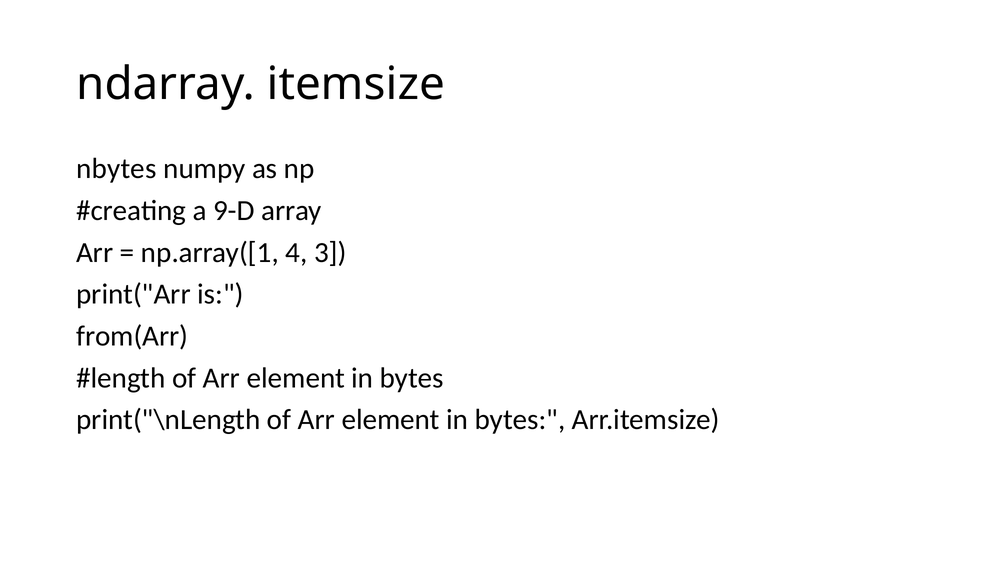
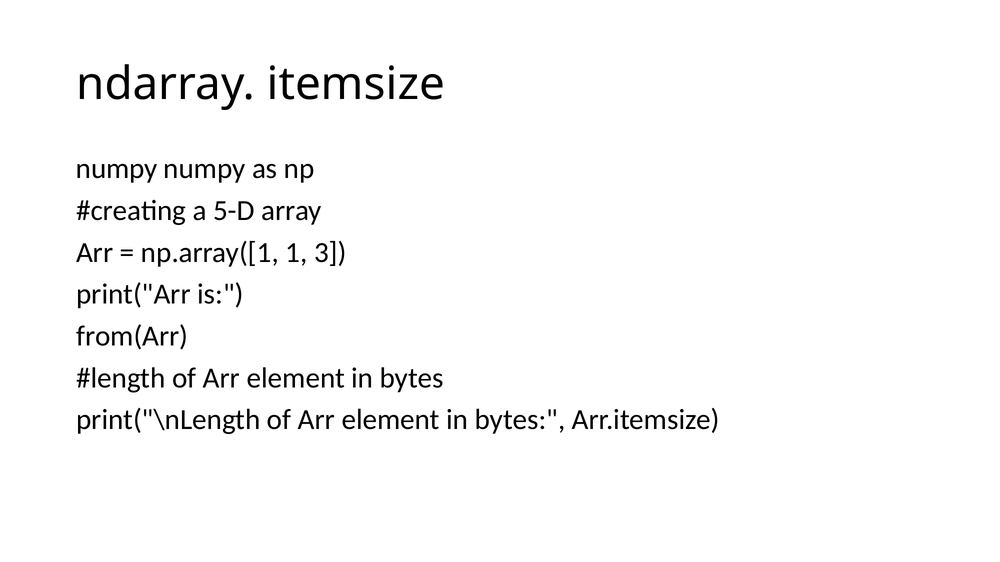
nbytes at (116, 169): nbytes -> numpy
9-D: 9-D -> 5-D
4: 4 -> 1
